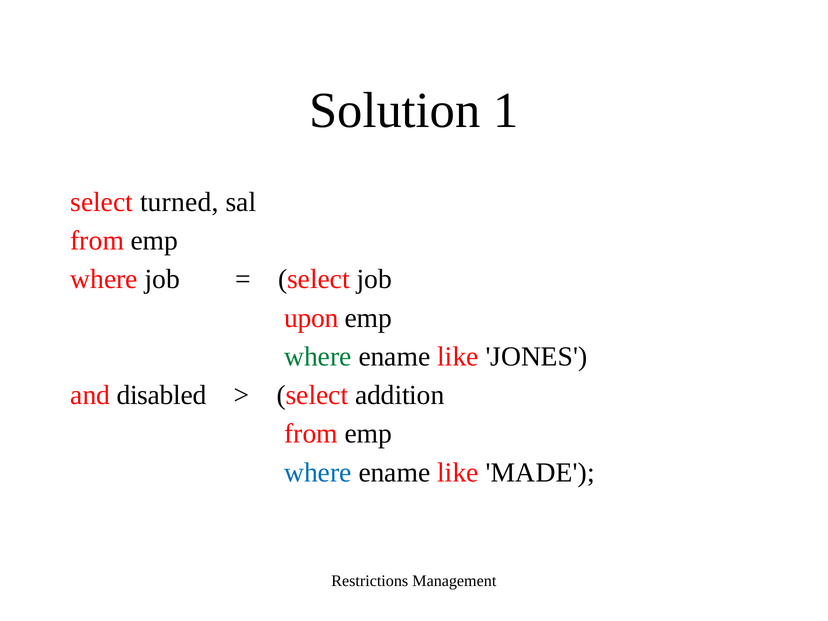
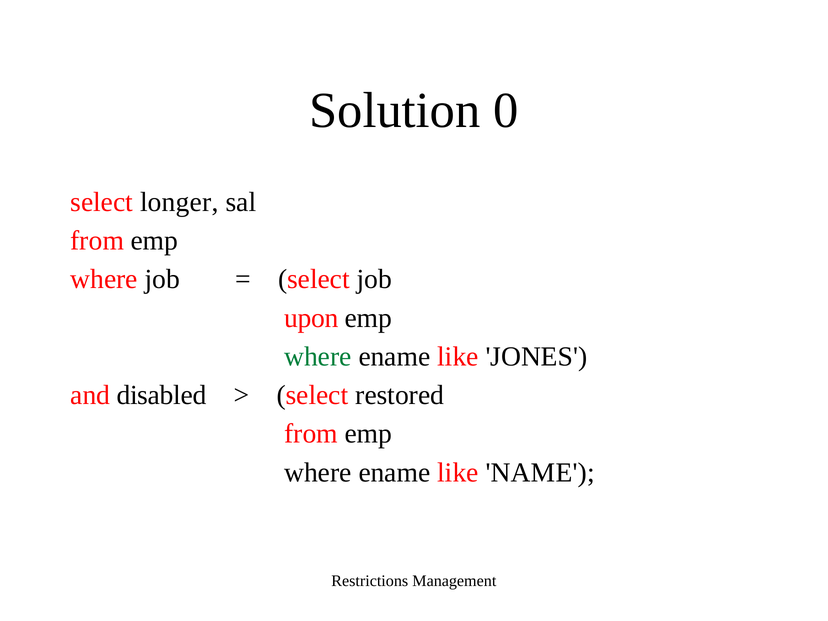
1: 1 -> 0
turned: turned -> longer
addition: addition -> restored
where at (318, 472) colour: blue -> black
MADE: MADE -> NAME
